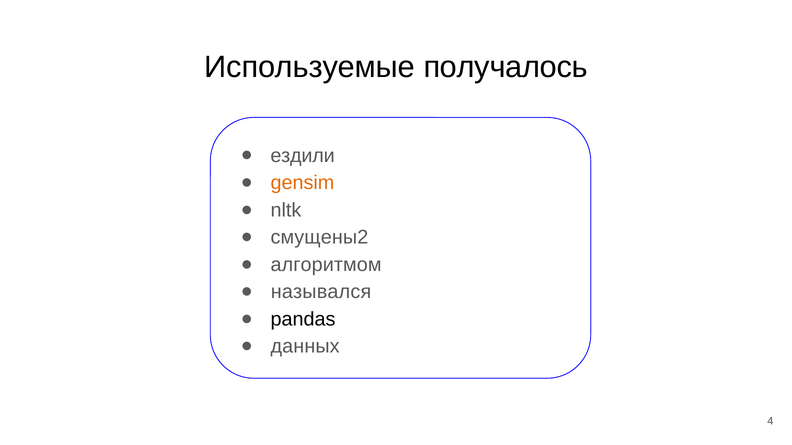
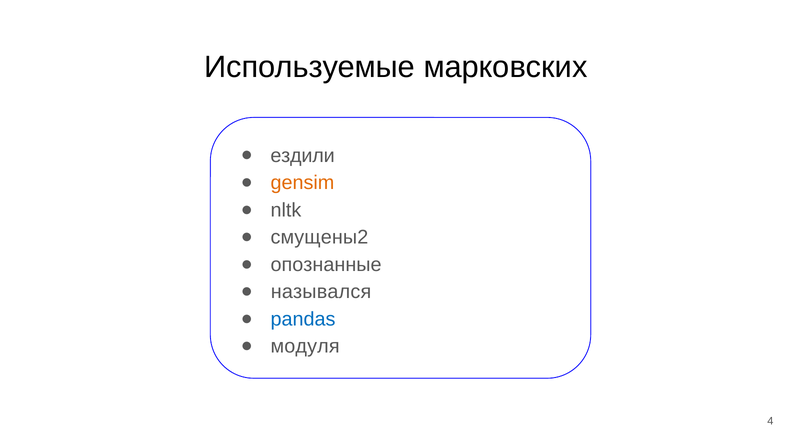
получалось: получалось -> марковских
алгоритмом: алгоритмом -> опознанные
pandas colour: black -> blue
данных: данных -> модуля
